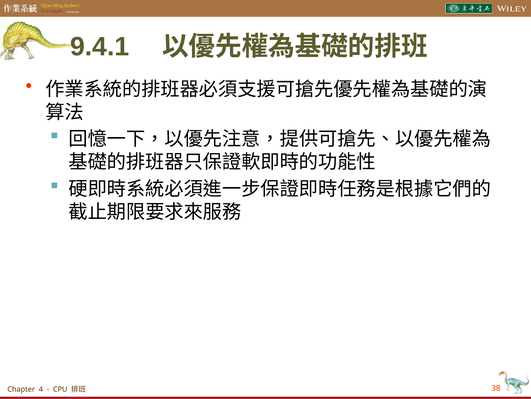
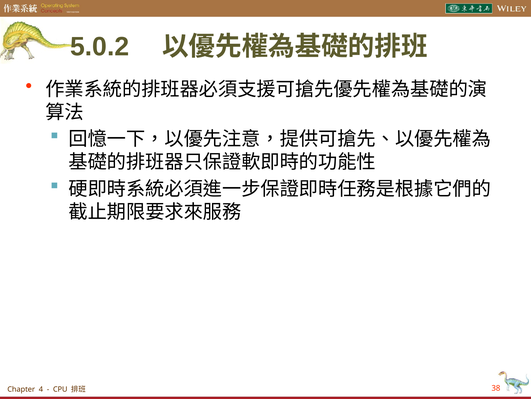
9.4.1: 9.4.1 -> 5.0.2
